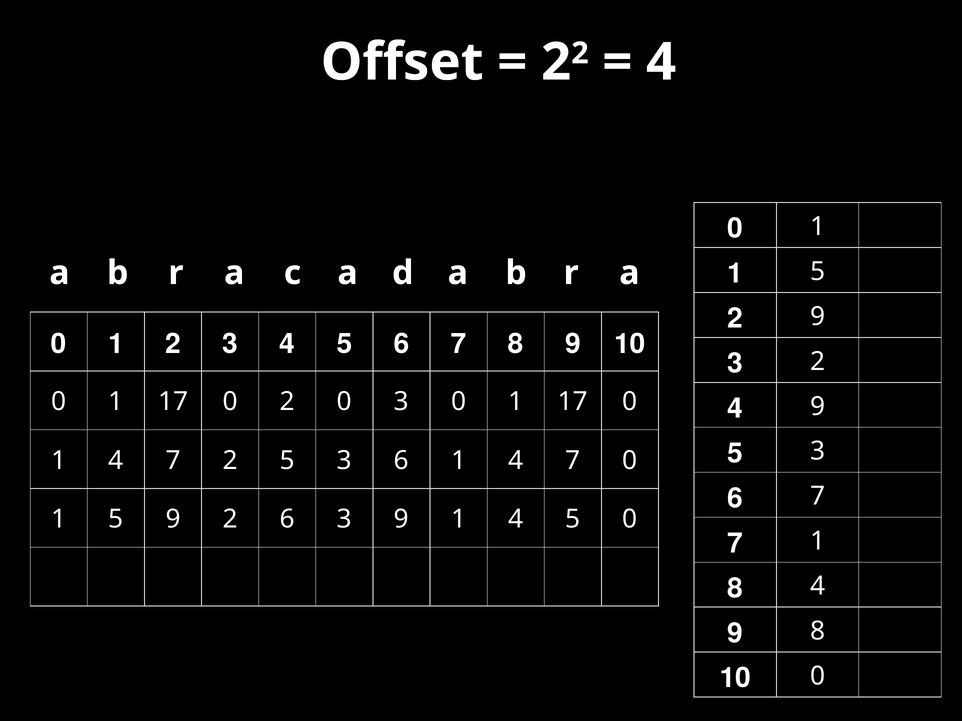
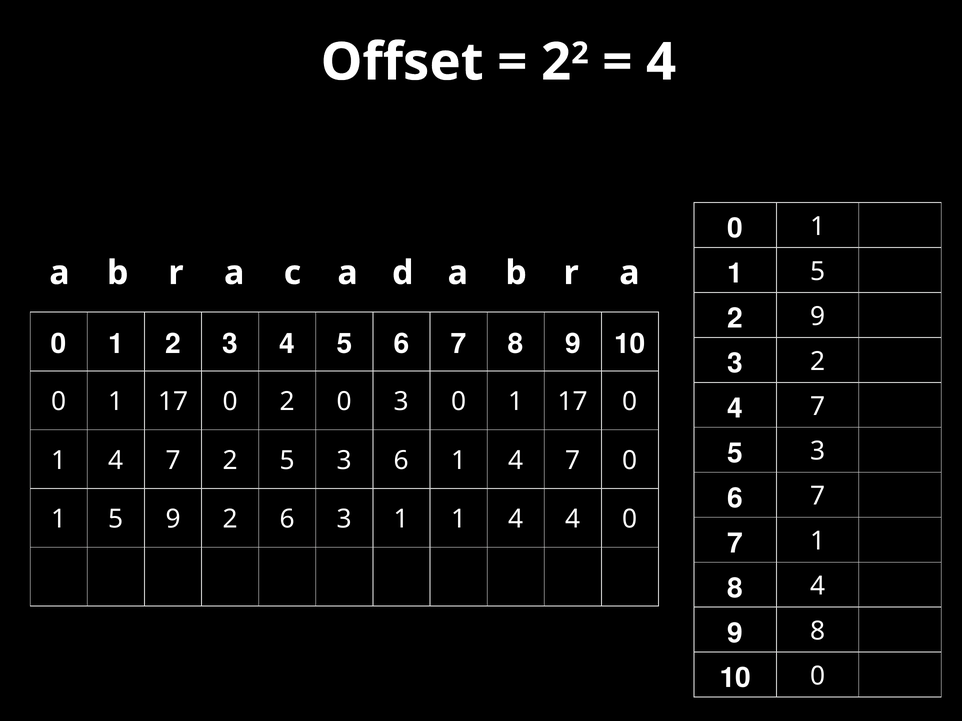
9 at (818, 407): 9 -> 7
3 9: 9 -> 1
1 4 5: 5 -> 4
